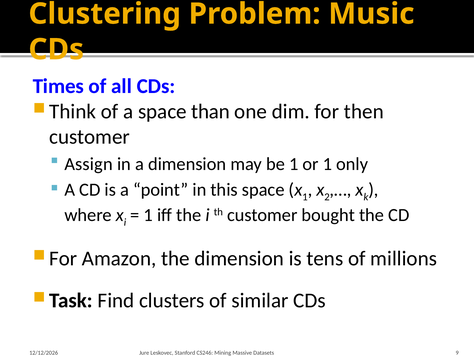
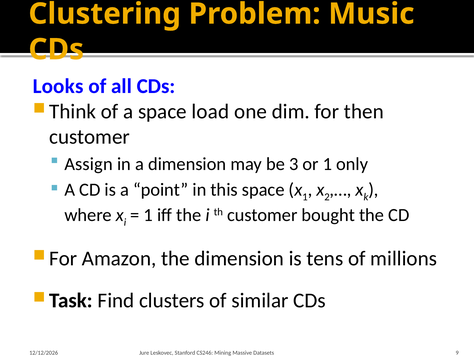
Times: Times -> Looks
than: than -> load
be 1: 1 -> 3
